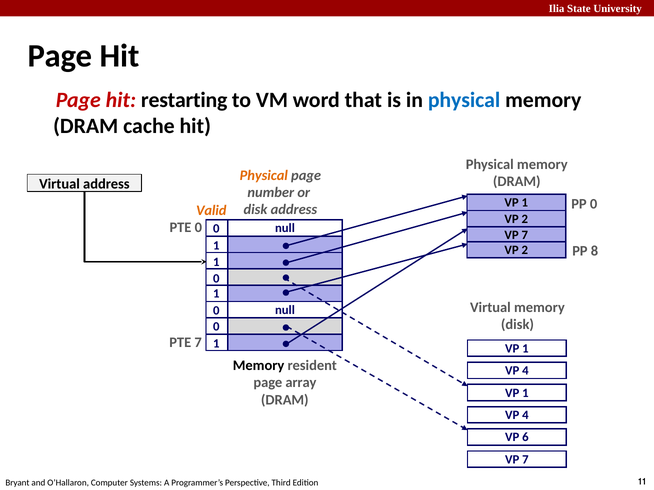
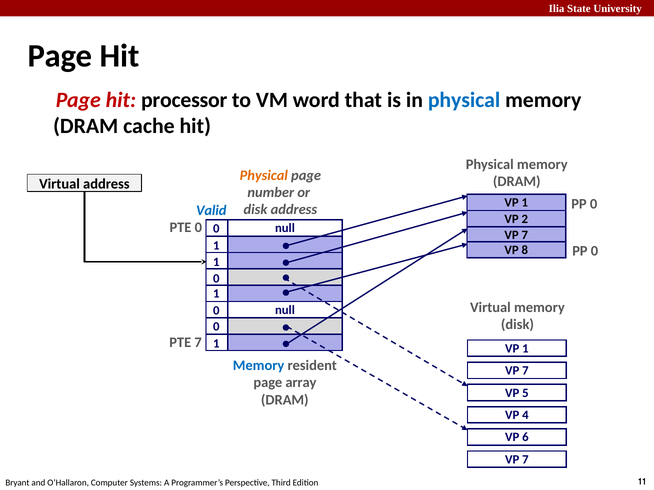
restarting: restarting -> processor
Valid colour: orange -> blue
2 at (525, 250): 2 -> 8
8 at (595, 251): 8 -> 0
Memory at (259, 366) colour: black -> blue
4 at (525, 371): 4 -> 7
1 at (525, 393): 1 -> 5
